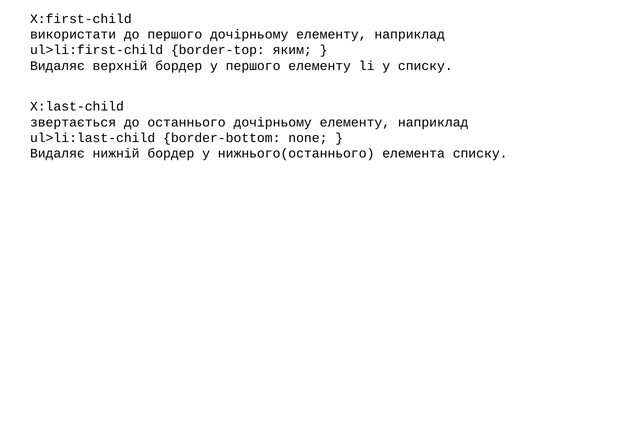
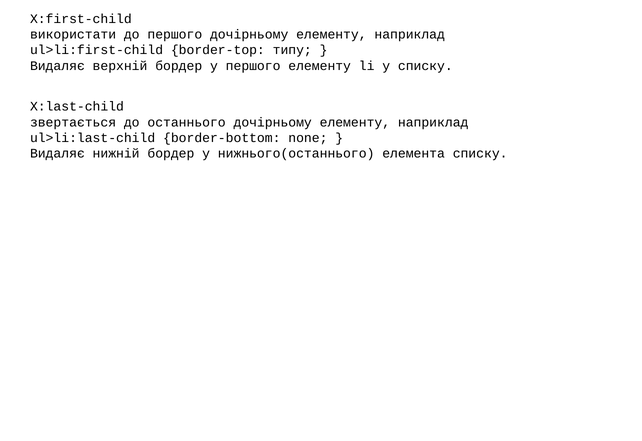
яким: яким -> типу
